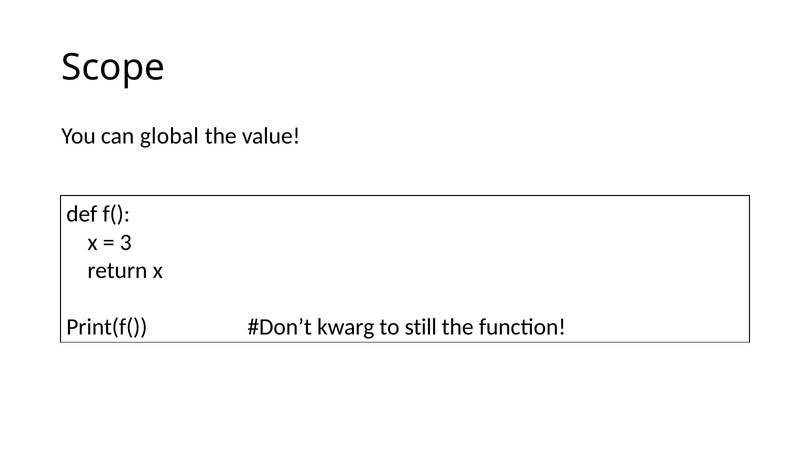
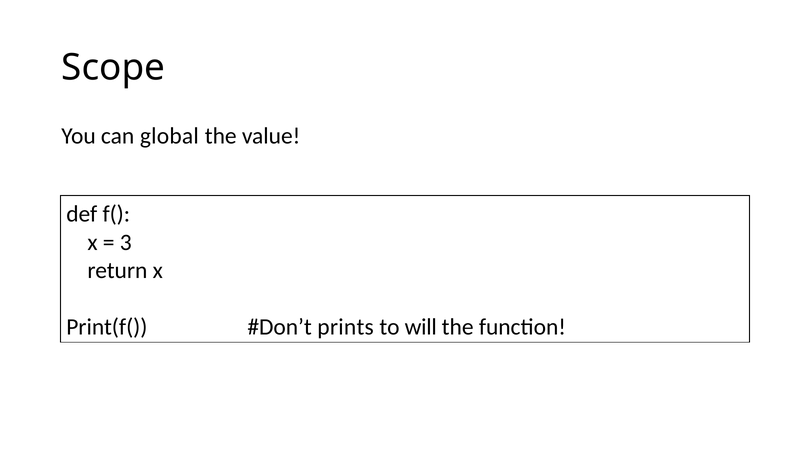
kwarg: kwarg -> prints
still: still -> will
